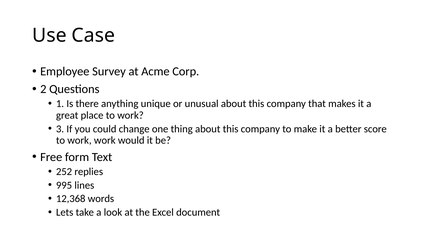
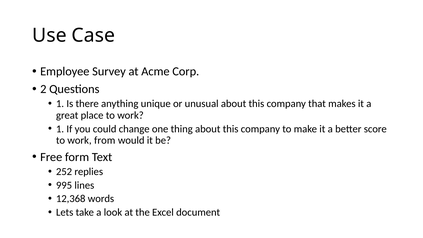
3 at (60, 129): 3 -> 1
work work: work -> from
